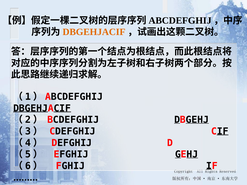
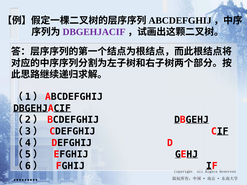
DBGEHJACIF at (94, 32) colour: orange -> purple
